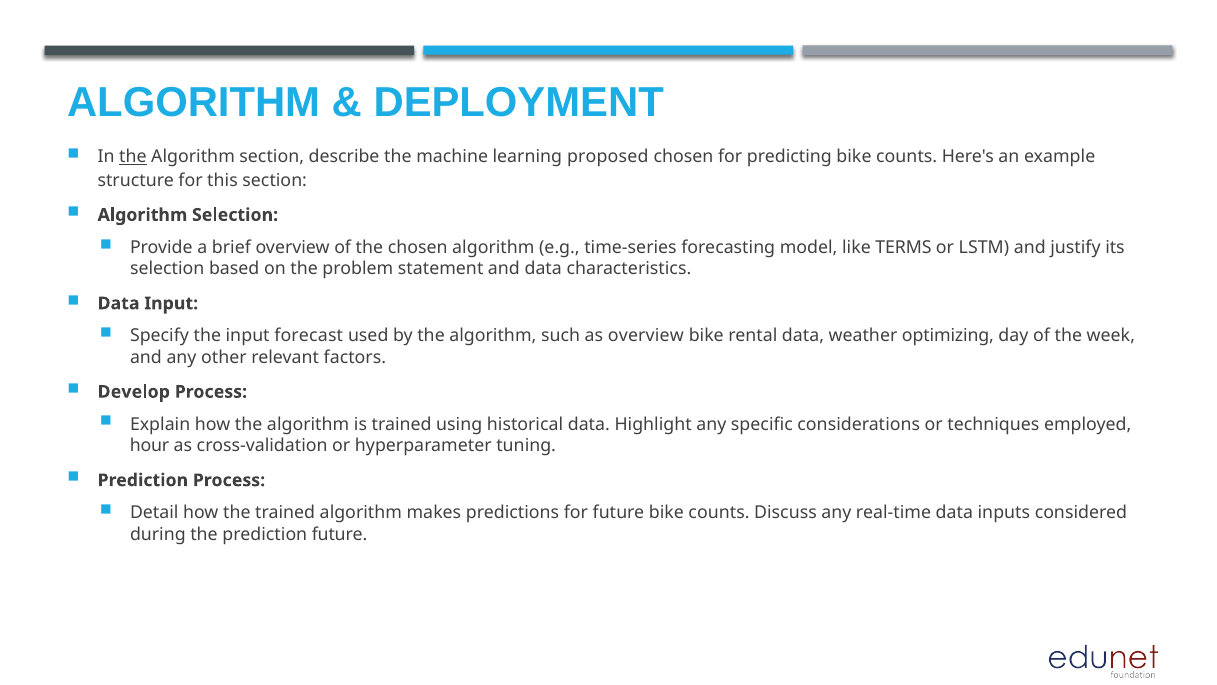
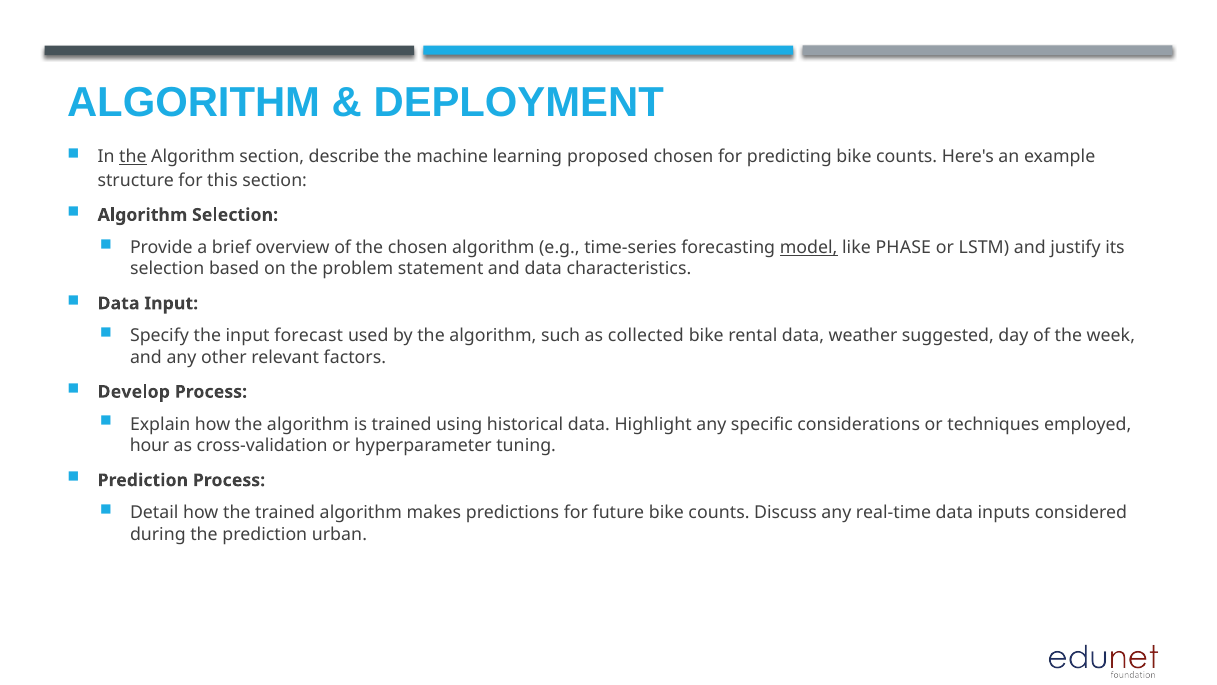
model underline: none -> present
TERMS: TERMS -> PHASE
as overview: overview -> collected
optimizing: optimizing -> suggested
prediction future: future -> urban
